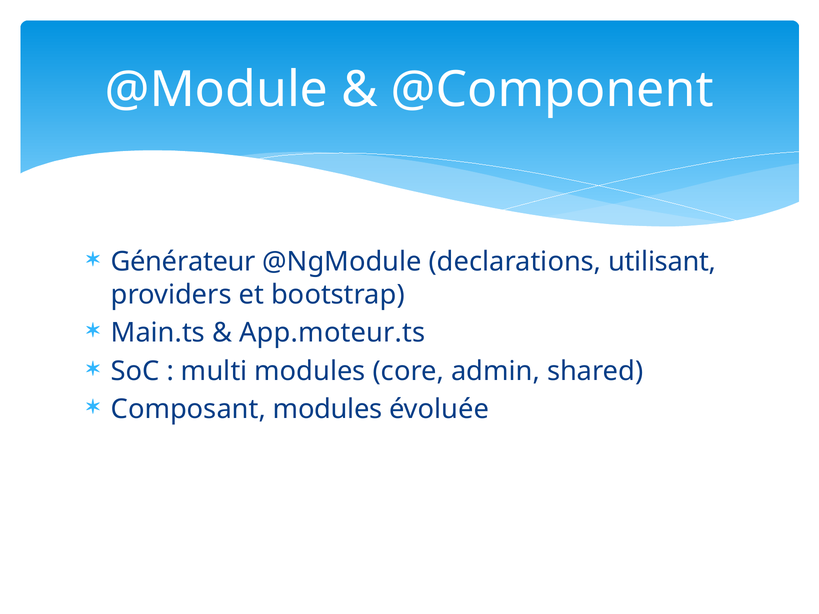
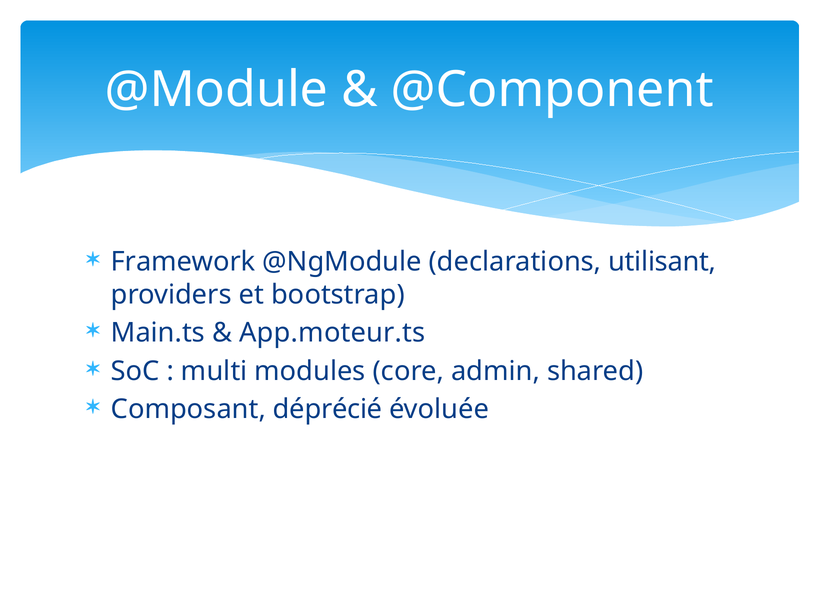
Générateur: Générateur -> Framework
Composant modules: modules -> déprécié
